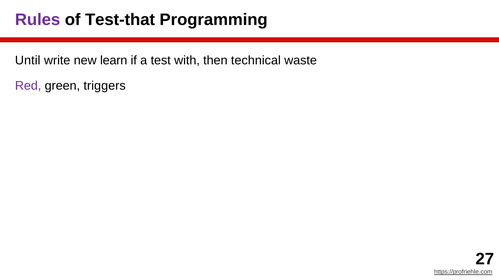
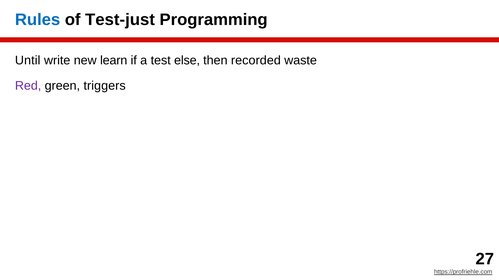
Rules colour: purple -> blue
Test-that: Test-that -> Test-just
with: with -> else
technical: technical -> recorded
